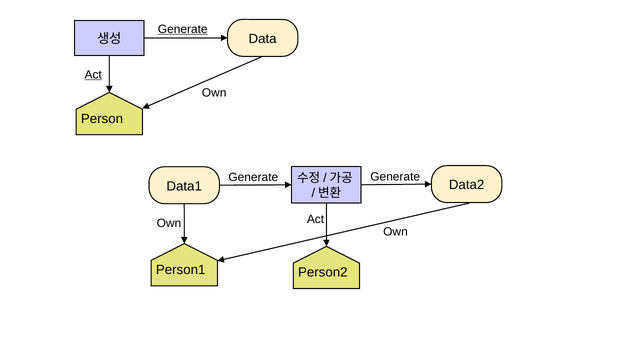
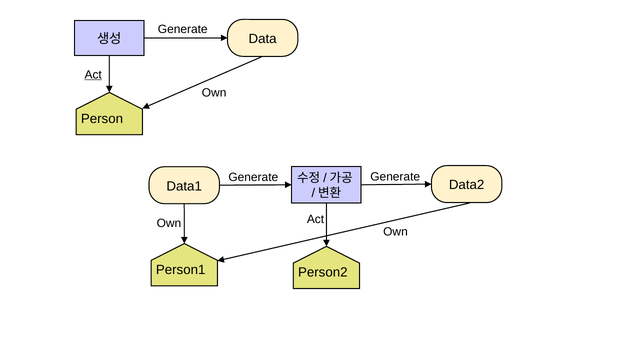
Generate at (183, 29) underline: present -> none
